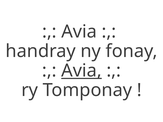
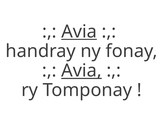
Avia at (79, 32) underline: none -> present
